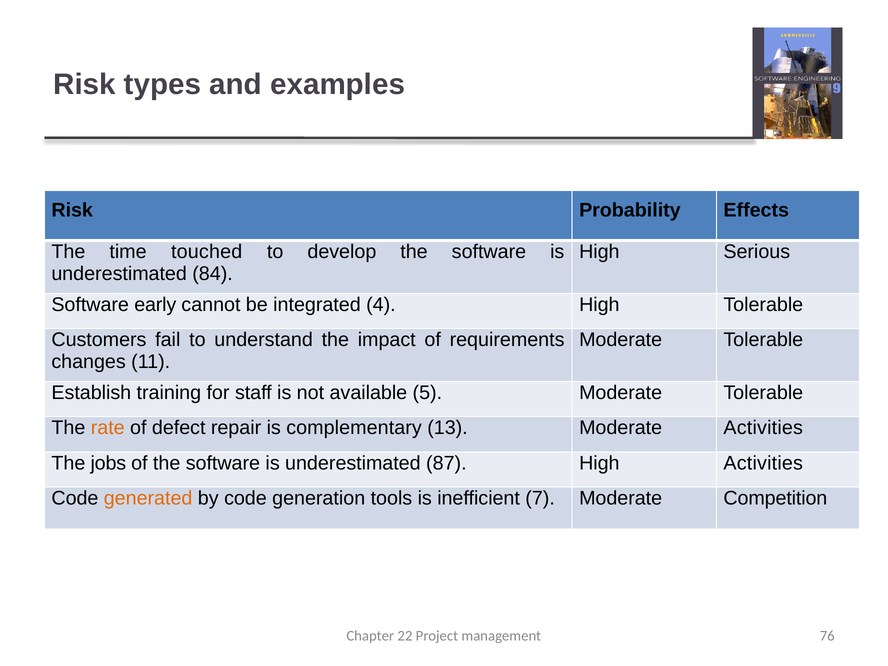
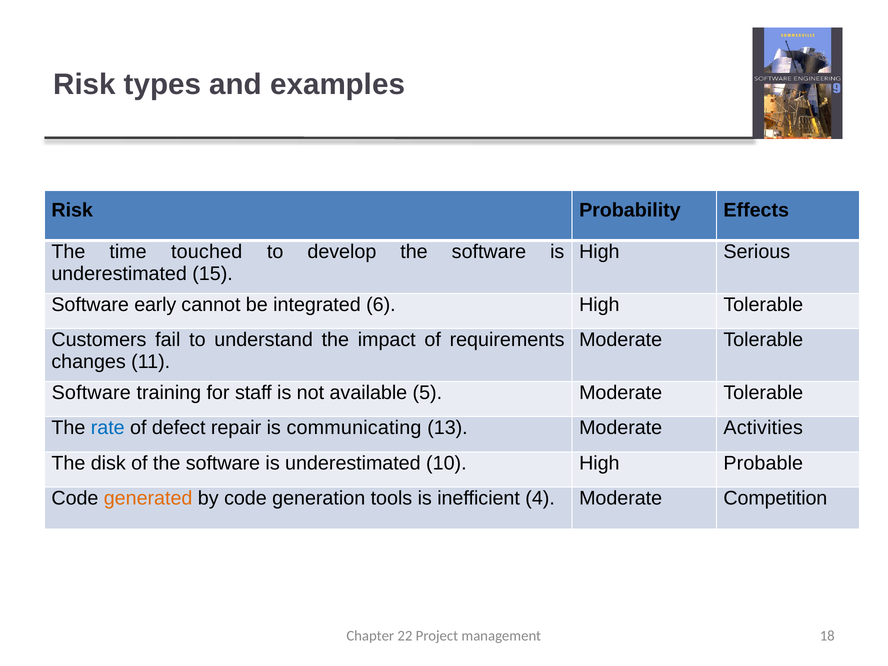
84: 84 -> 15
4: 4 -> 6
Establish at (91, 393): Establish -> Software
rate colour: orange -> blue
complementary: complementary -> communicating
jobs: jobs -> disk
87: 87 -> 10
High Activities: Activities -> Probable
7: 7 -> 4
76: 76 -> 18
